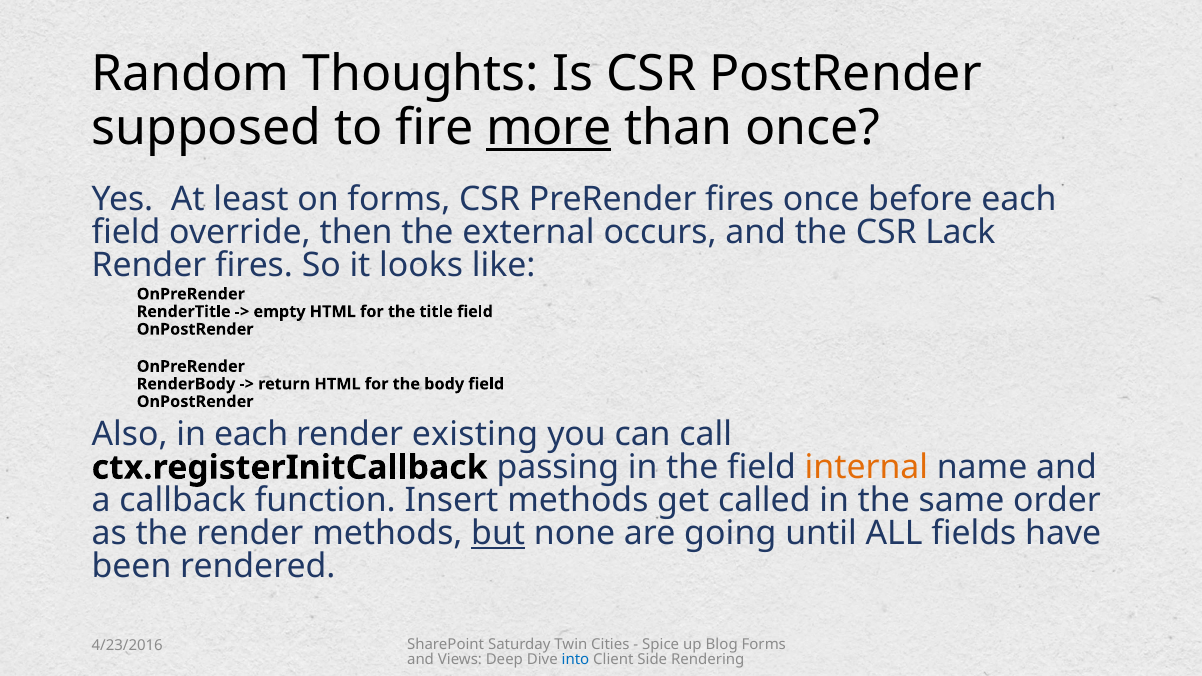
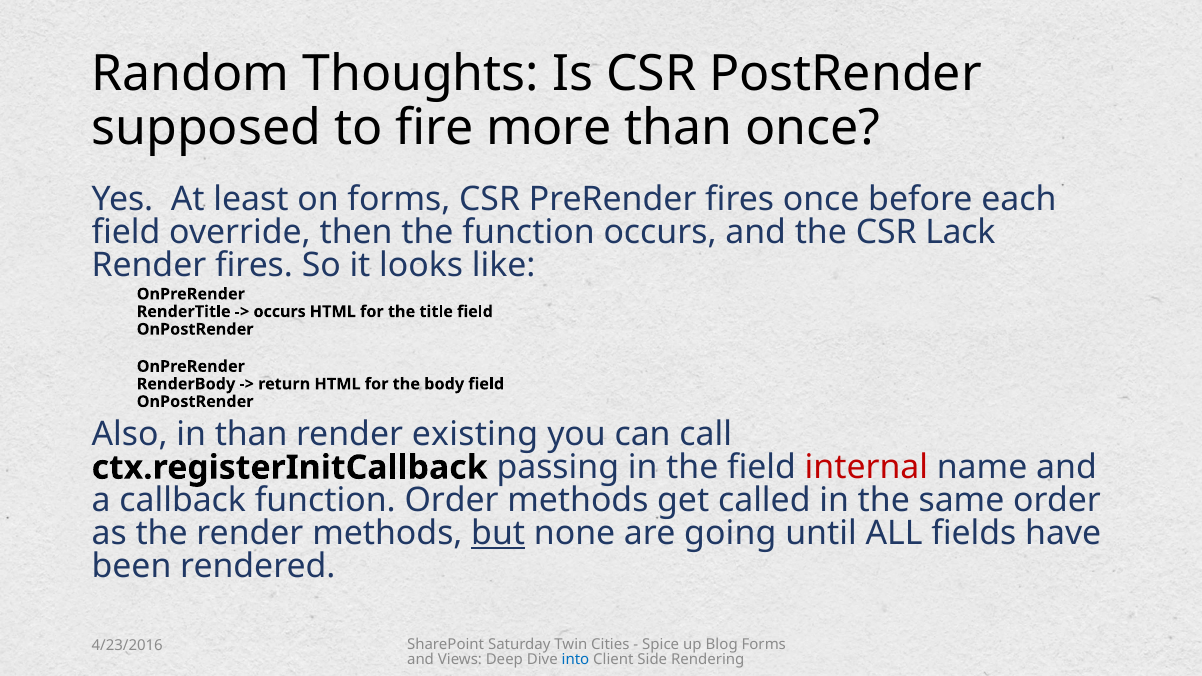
more underline: present -> none
the external: external -> function
empty at (280, 312): empty -> occurs
in each: each -> than
internal colour: orange -> red
function Insert: Insert -> Order
